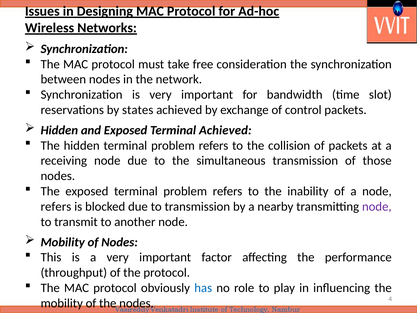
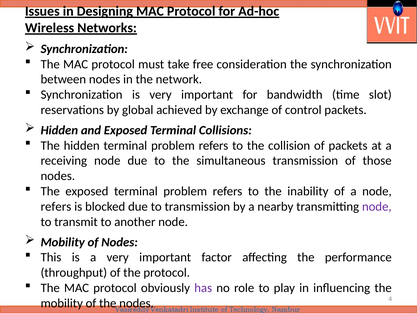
states: states -> global
Terminal Achieved: Achieved -> Collisions
has colour: blue -> purple
